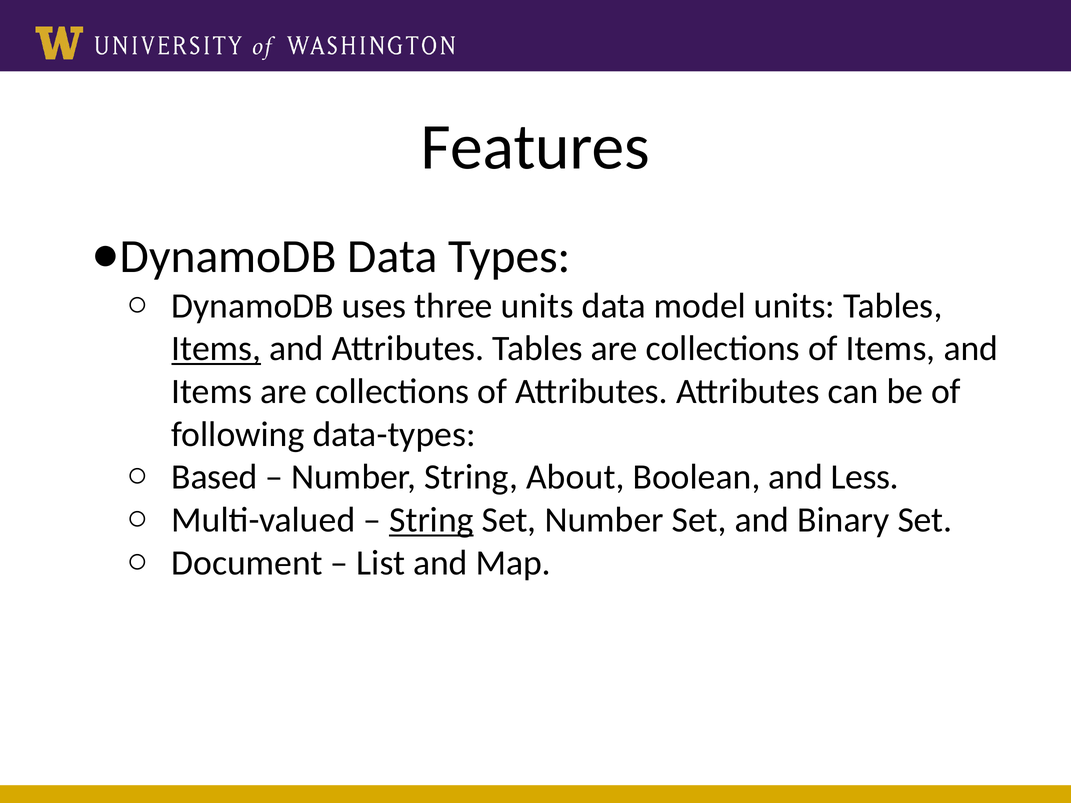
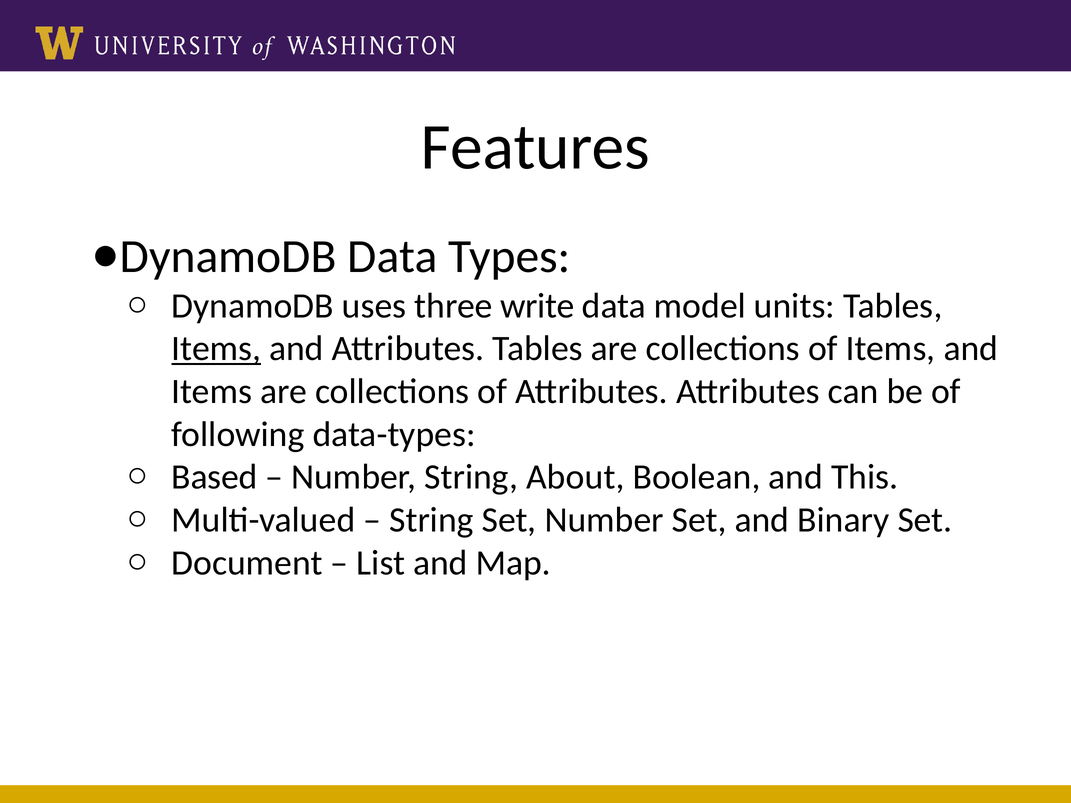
three units: units -> write
Less: Less -> This
String at (431, 520) underline: present -> none
